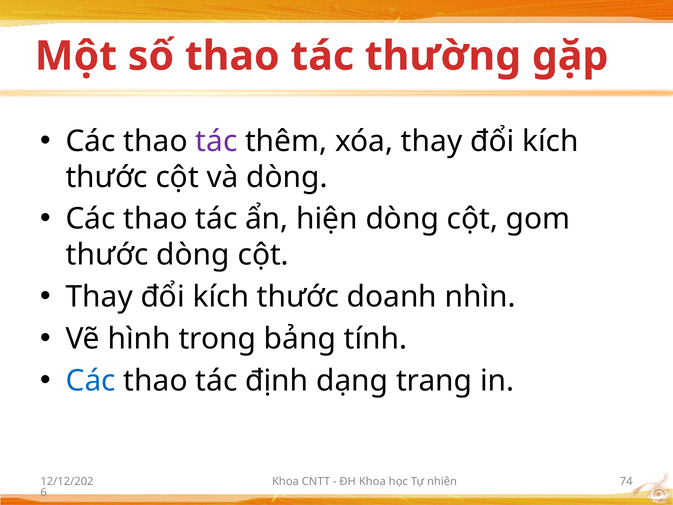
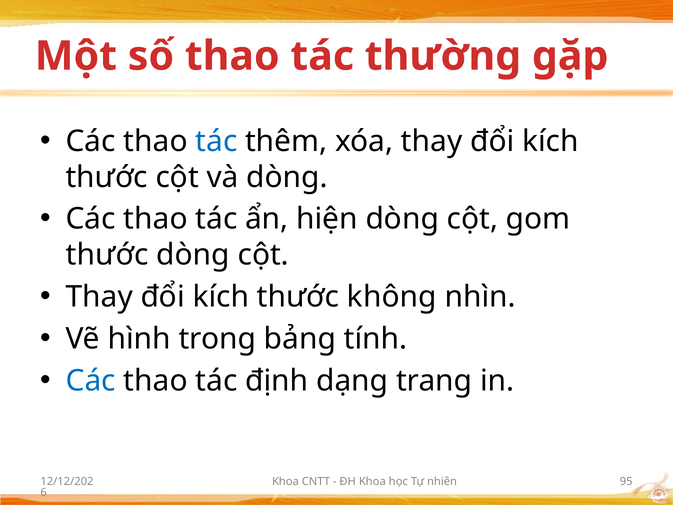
tác at (216, 141) colour: purple -> blue
doanh: doanh -> không
74: 74 -> 95
